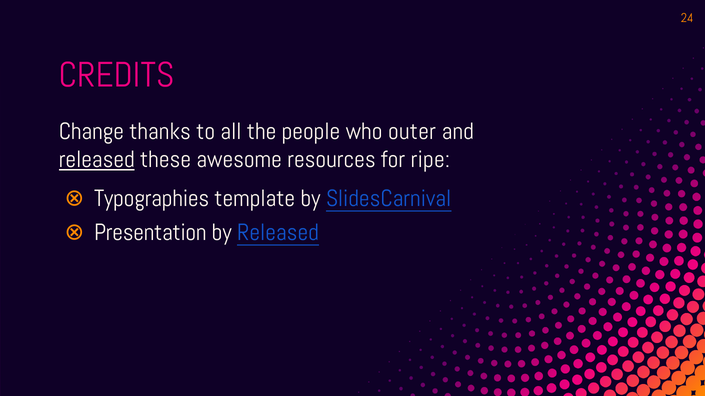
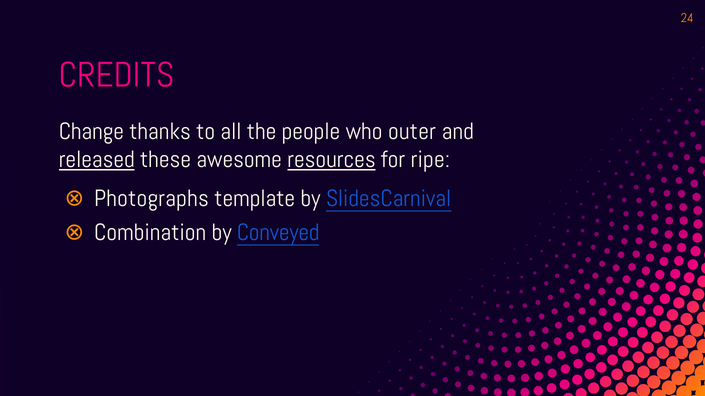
resources underline: none -> present
Typographies: Typographies -> Photographs
Presentation: Presentation -> Combination
by Released: Released -> Conveyed
